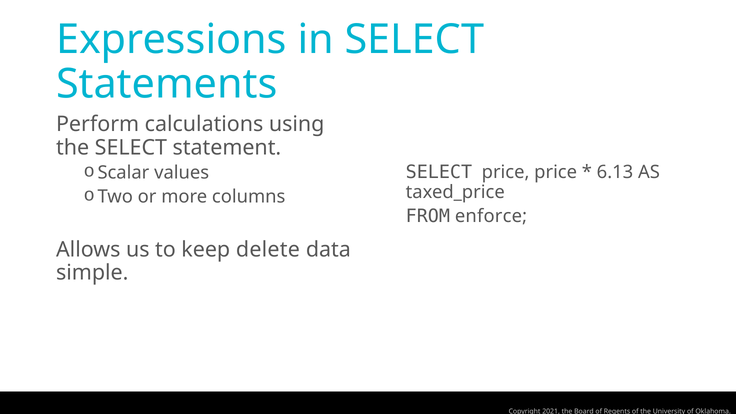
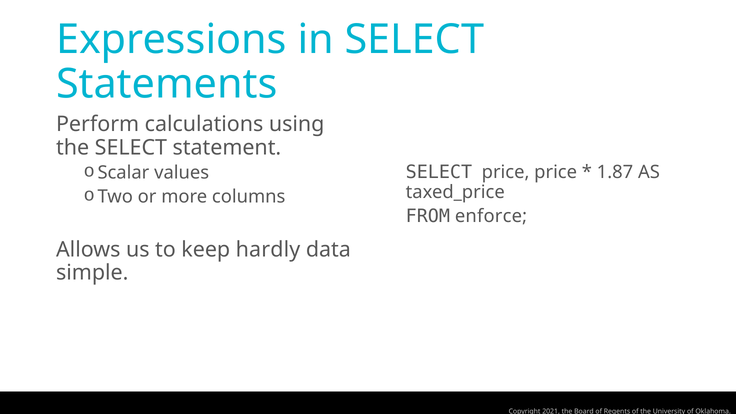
6.13: 6.13 -> 1.87
delete: delete -> hardly
